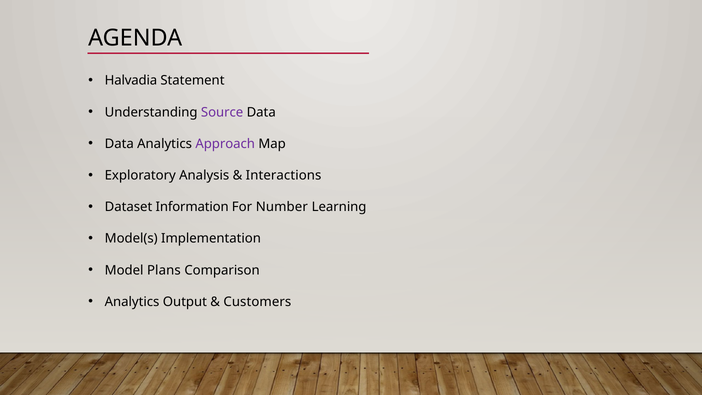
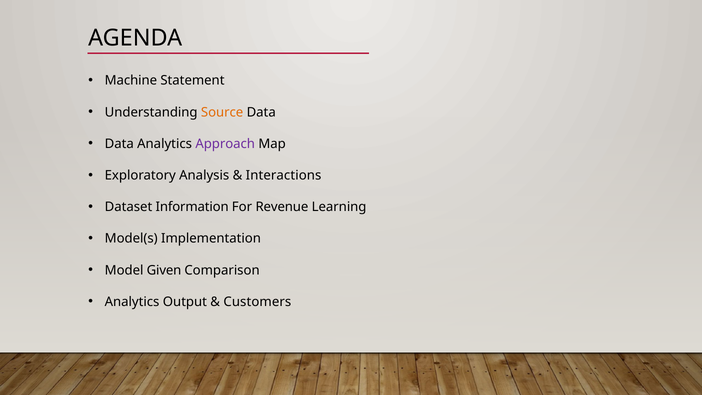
Halvadia: Halvadia -> Machine
Source colour: purple -> orange
Number: Number -> Revenue
Plans: Plans -> Given
